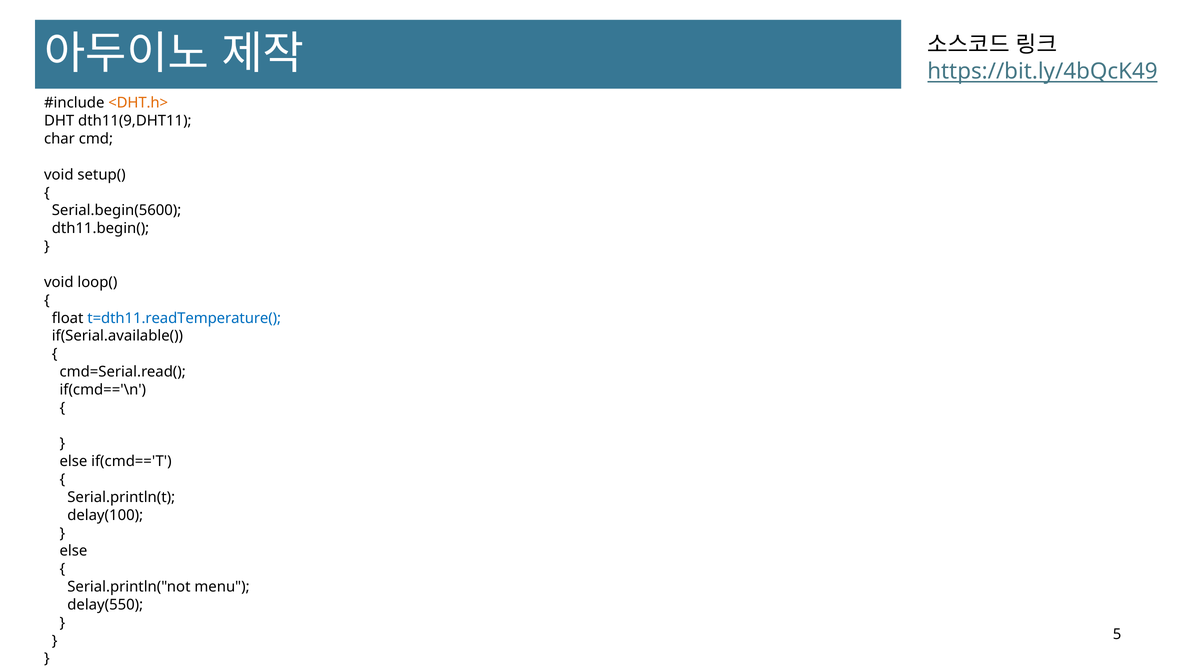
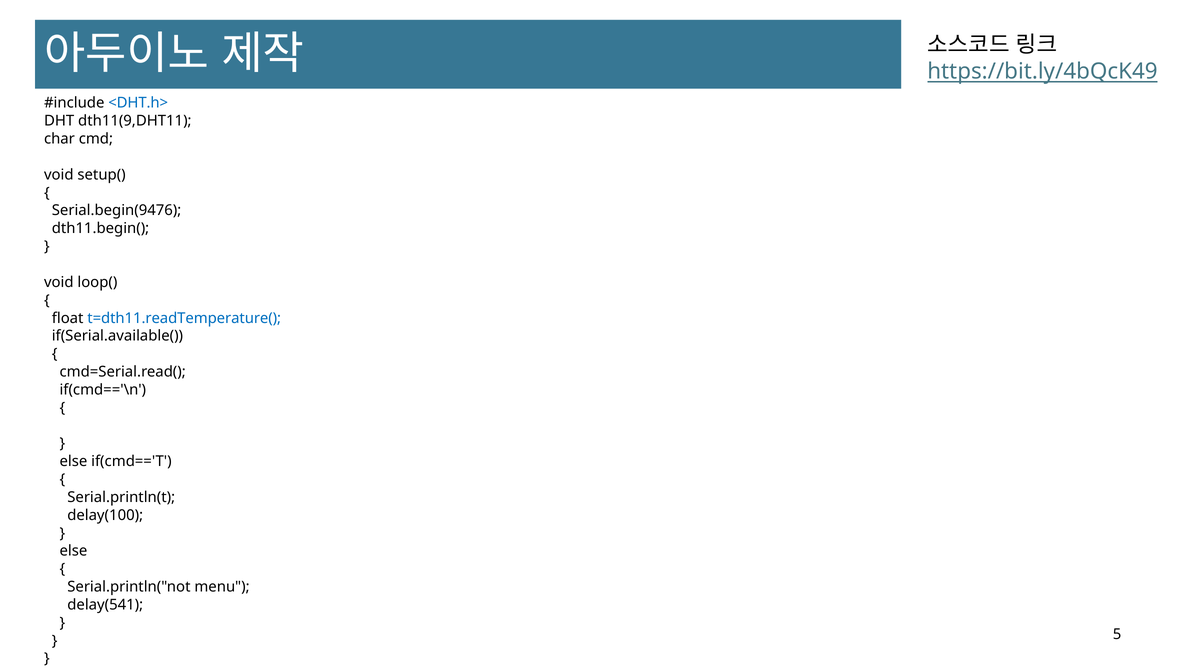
<DHT.h> colour: orange -> blue
Serial.begin(5600: Serial.begin(5600 -> Serial.begin(9476
delay(550: delay(550 -> delay(541
